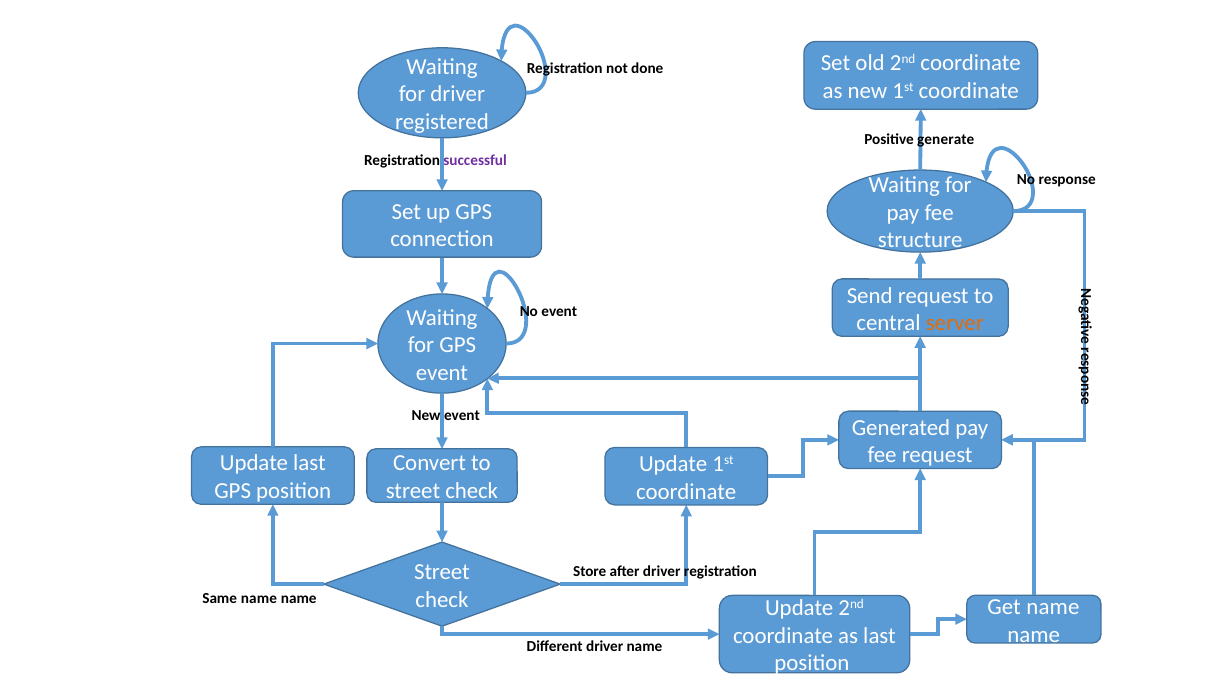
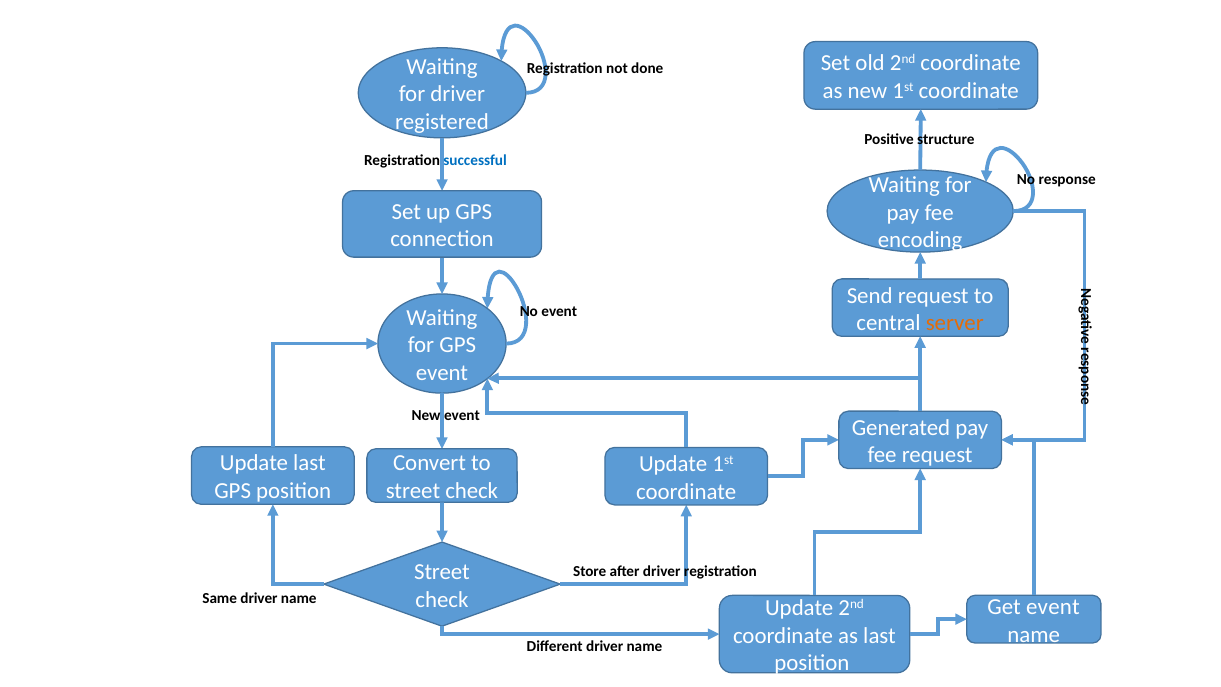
generate: generate -> structure
successful colour: purple -> blue
structure: structure -> encoding
Same name: name -> driver
Get name: name -> event
